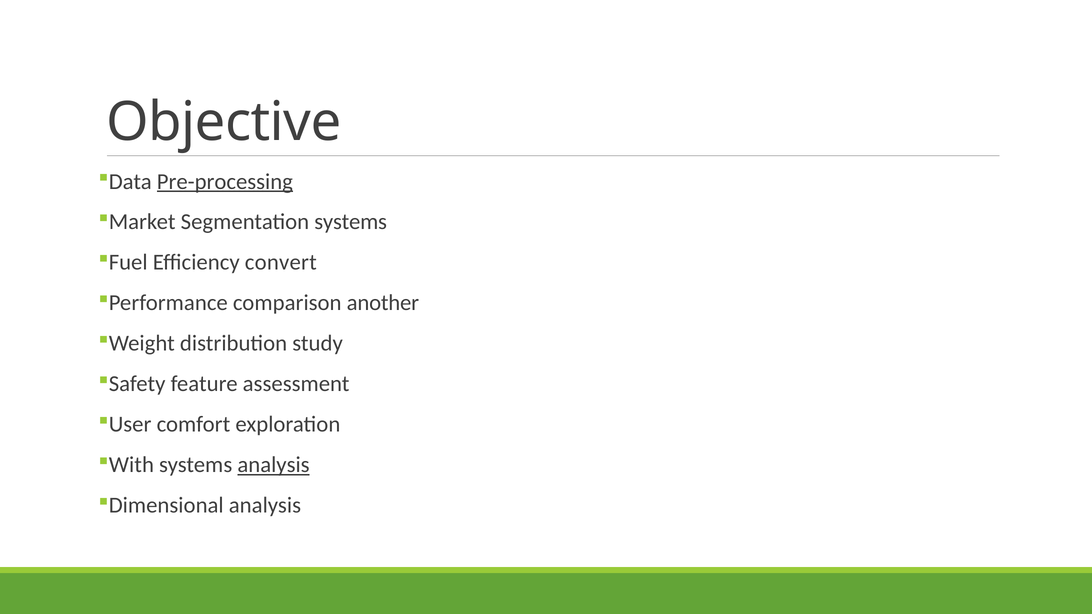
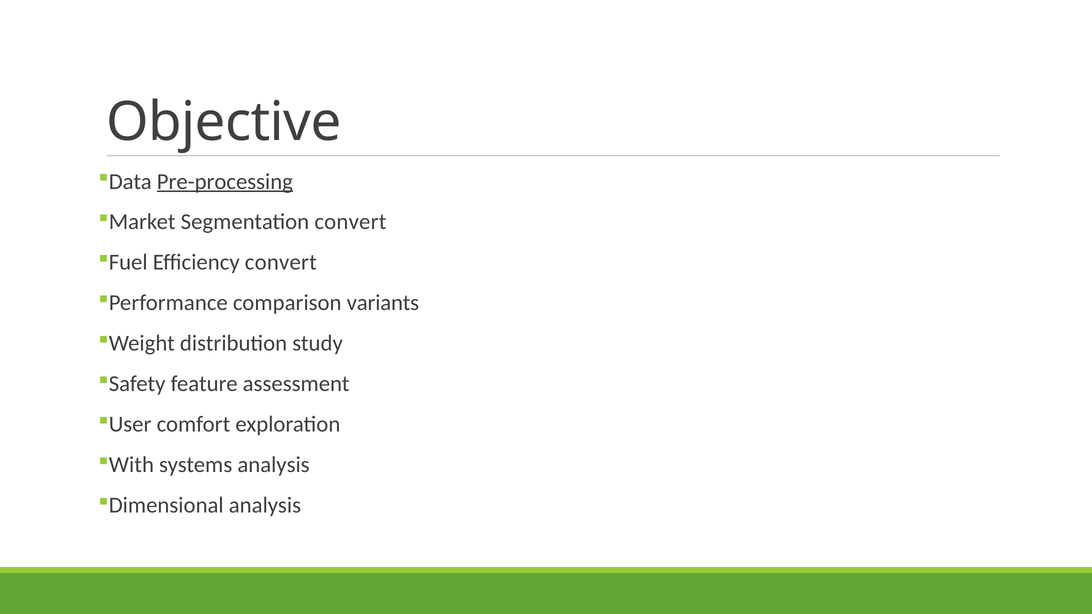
Segmentation systems: systems -> convert
another: another -> variants
analysis at (274, 465) underline: present -> none
